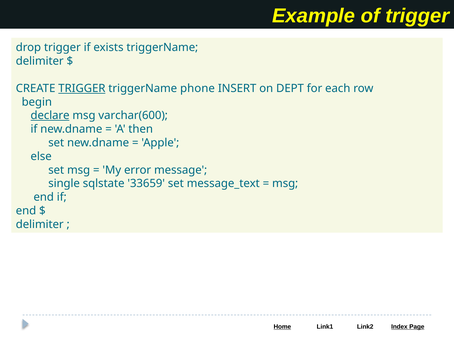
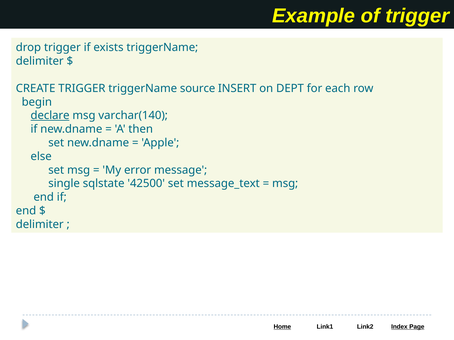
TRIGGER at (82, 89) underline: present -> none
phone: phone -> source
varchar(600: varchar(600 -> varchar(140
33659: 33659 -> 42500
